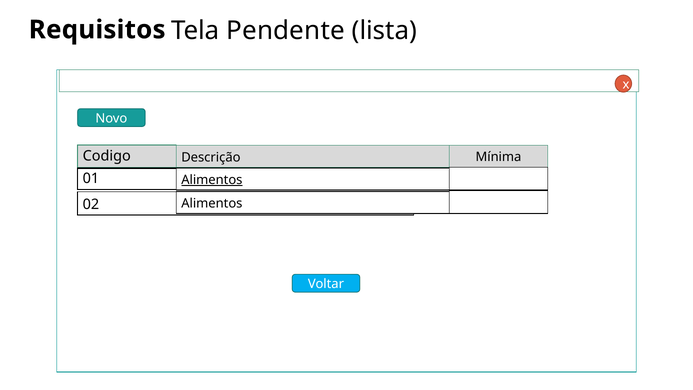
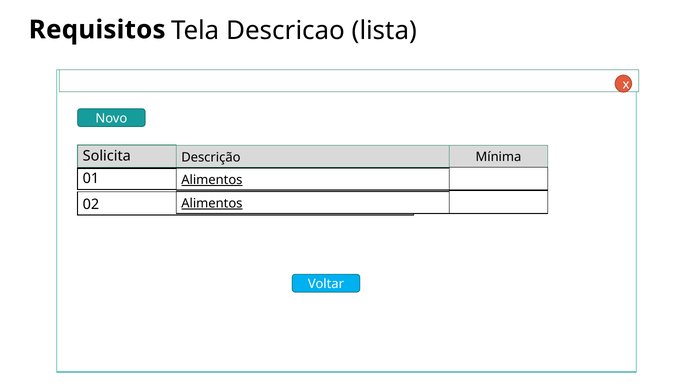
Pendente: Pendente -> Descricao
Codigo: Codigo -> Solicita
Alimentos at (212, 203) underline: none -> present
